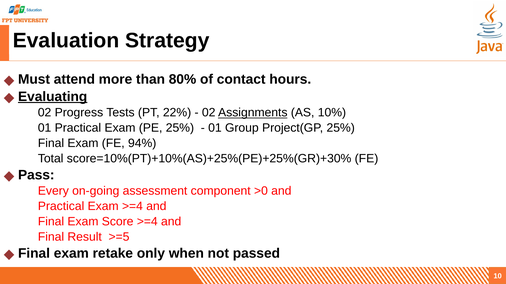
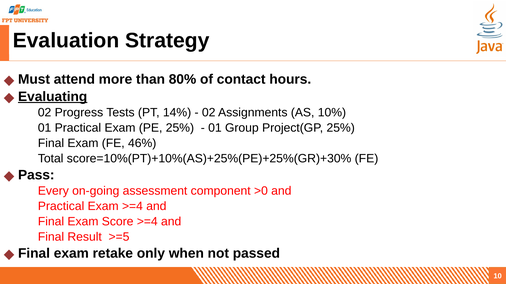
22%: 22% -> 14%
Assignments underline: present -> none
94%: 94% -> 46%
